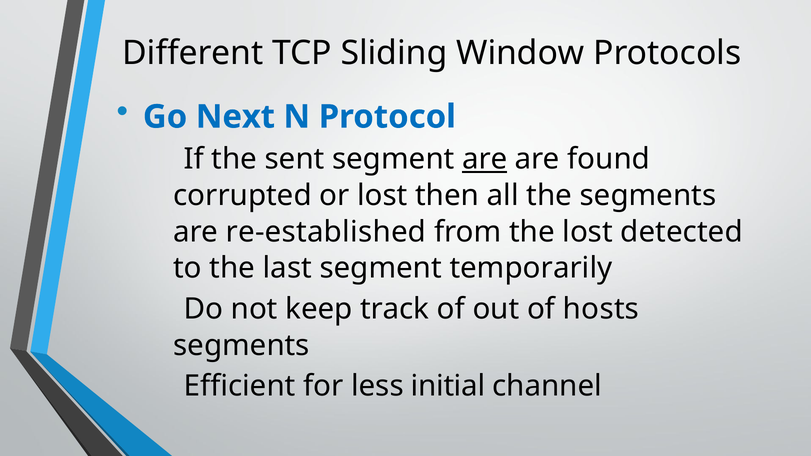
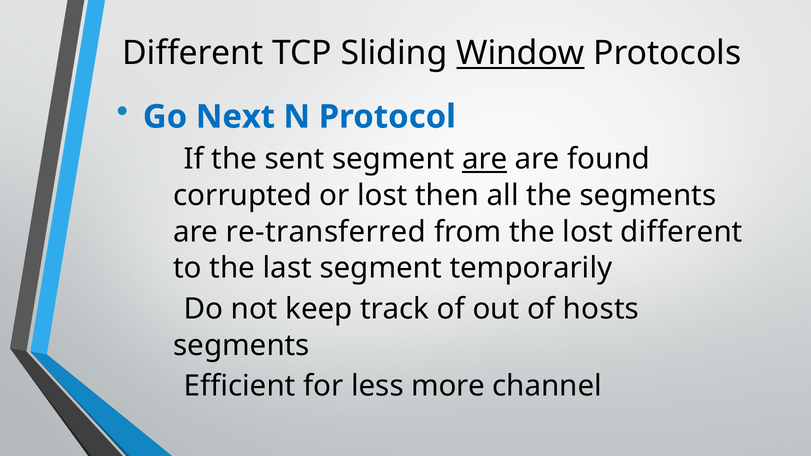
Window underline: none -> present
re-established: re-established -> re-transferred
lost detected: detected -> different
initial: initial -> more
